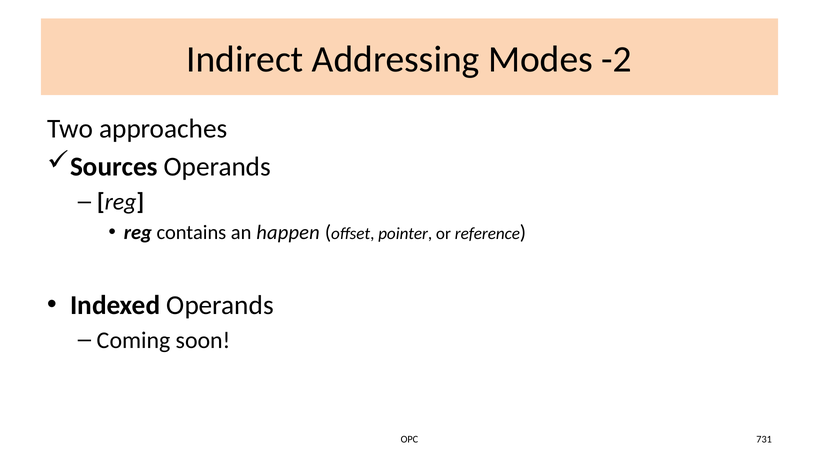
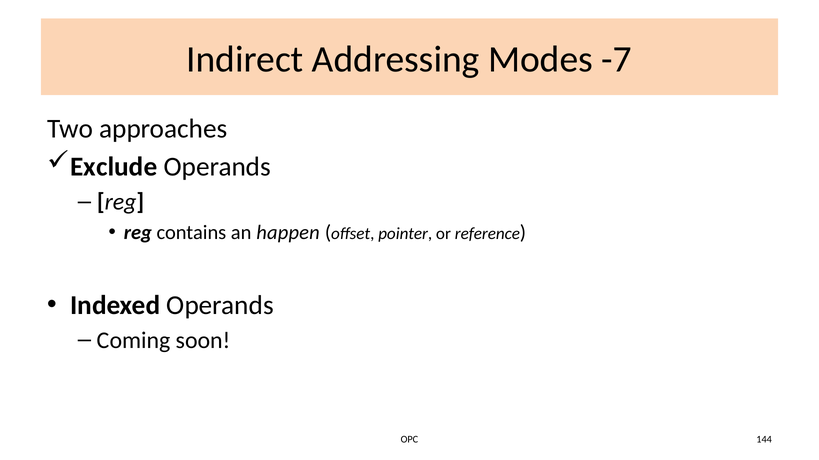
-2: -2 -> -7
Sources: Sources -> Exclude
731: 731 -> 144
